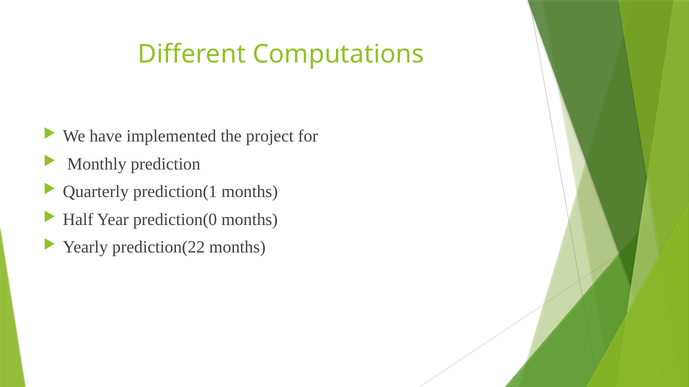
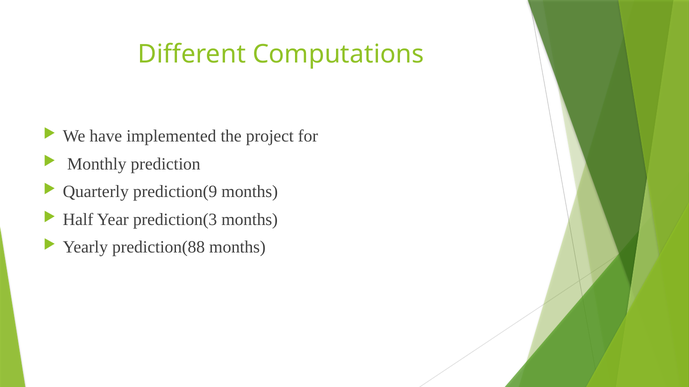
prediction(1: prediction(1 -> prediction(9
prediction(0: prediction(0 -> prediction(3
prediction(22: prediction(22 -> prediction(88
